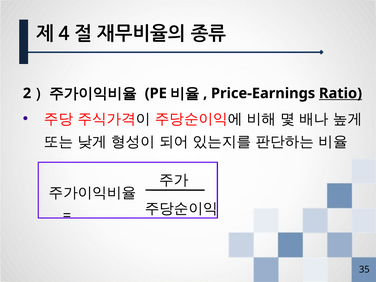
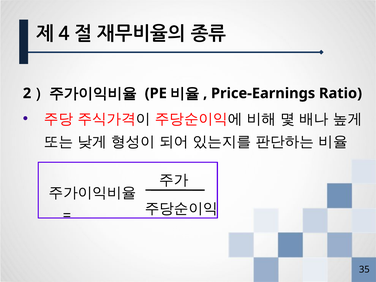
Ratio underline: present -> none
